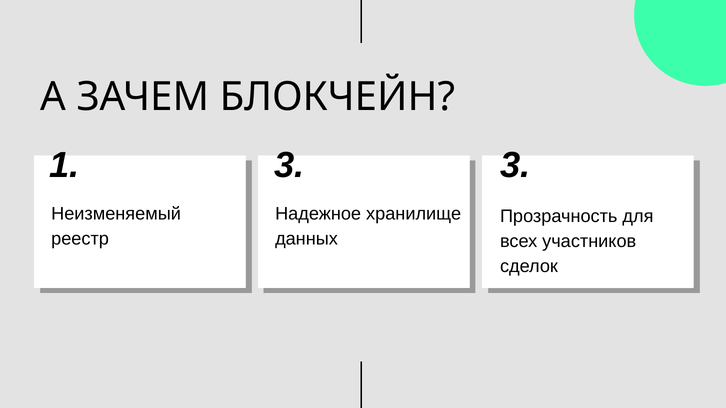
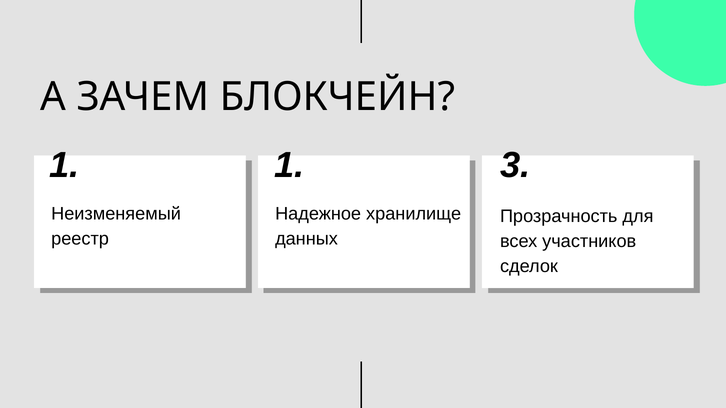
1 3: 3 -> 1
